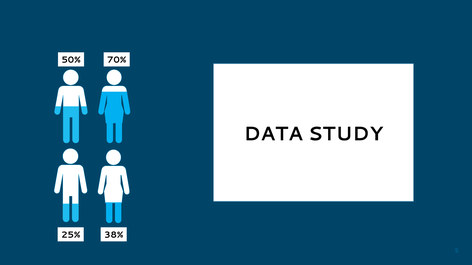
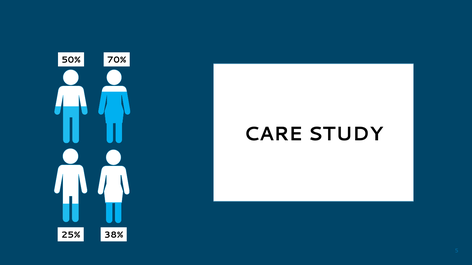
DATA: DATA -> CARE
